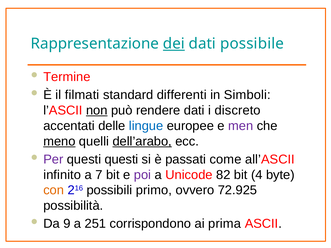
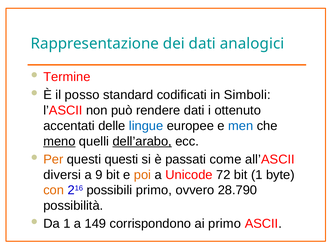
dei underline: present -> none
possibile: possibile -> analogici
filmati: filmati -> posso
differenti: differenti -> codificati
non underline: present -> none
discreto: discreto -> ottenuto
men colour: purple -> blue
Per colour: purple -> orange
infinito: infinito -> diversi
7: 7 -> 9
poi colour: purple -> orange
82: 82 -> 72
bit 4: 4 -> 1
72.925: 72.925 -> 28.790
Da 9: 9 -> 1
251: 251 -> 149
ai prima: prima -> primo
